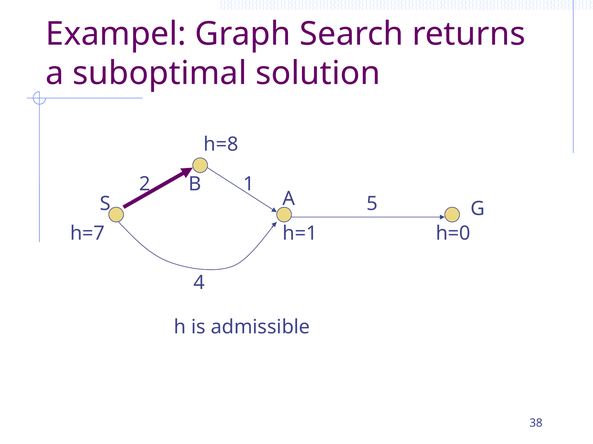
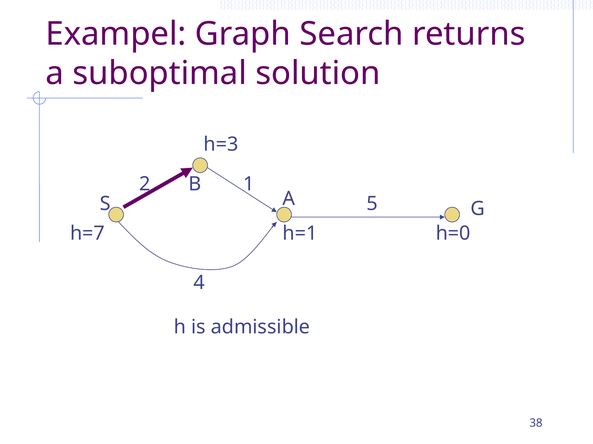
h=8: h=8 -> h=3
